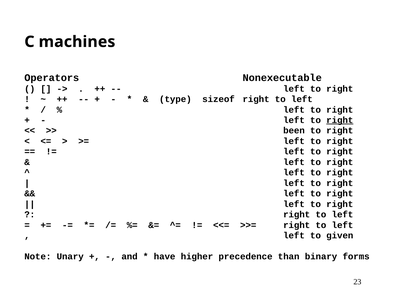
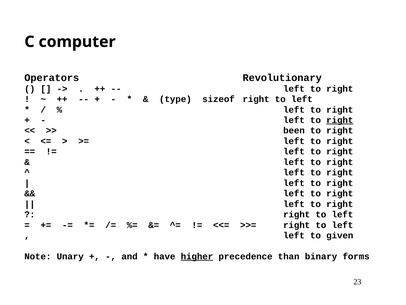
machines: machines -> computer
Nonexecutable: Nonexecutable -> Revolutionary
higher underline: none -> present
